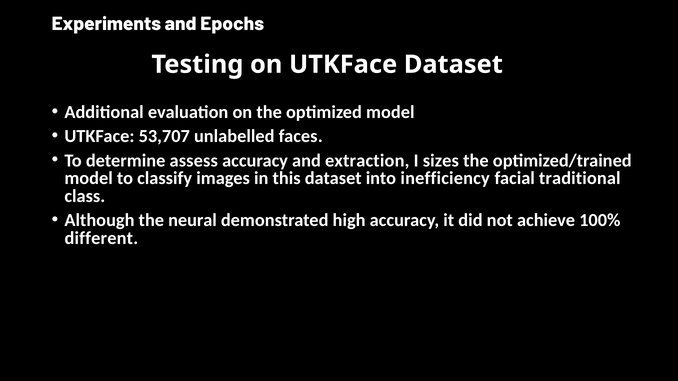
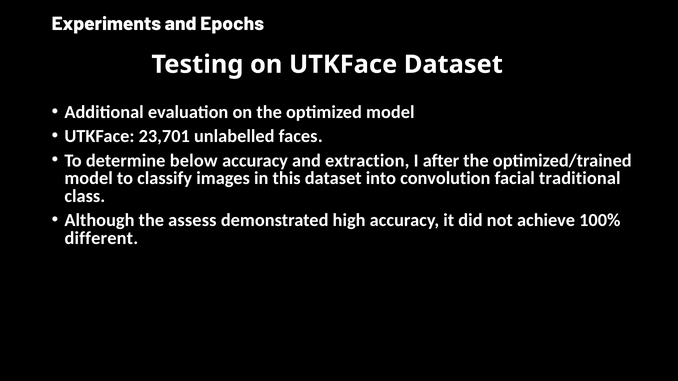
53,707: 53,707 -> 23,701
assess: assess -> below
sizes: sizes -> after
inefficiency: inefficiency -> convolution
neural: neural -> assess
